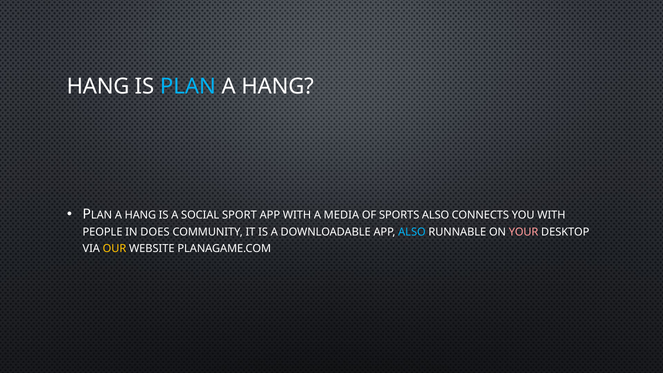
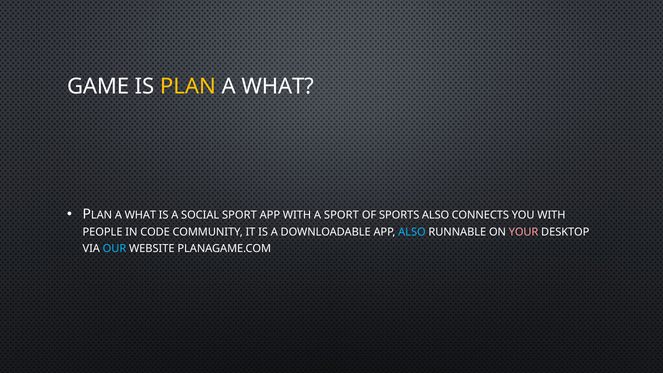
HANG at (98, 86): HANG -> GAME
PLAN colour: light blue -> yellow
HANG at (278, 86): HANG -> WHAT
HANG at (140, 215): HANG -> WHAT
A MEDIA: MEDIA -> SPORT
DOES: DOES -> CODE
OUR colour: yellow -> light blue
